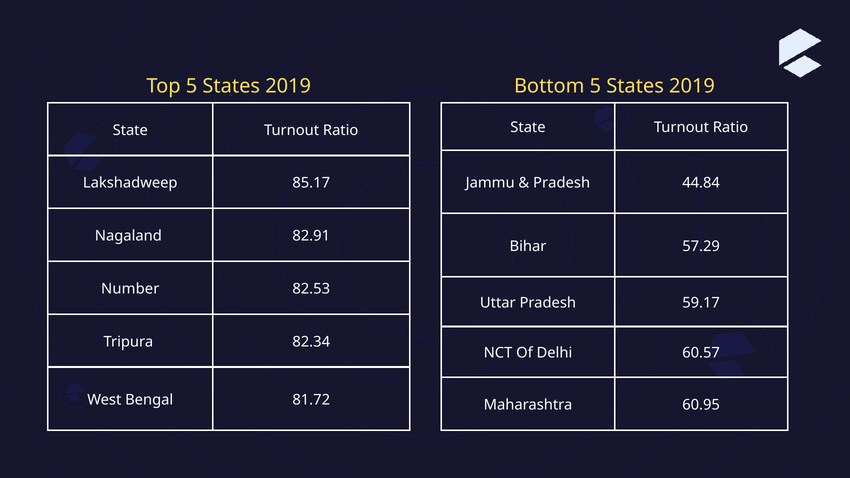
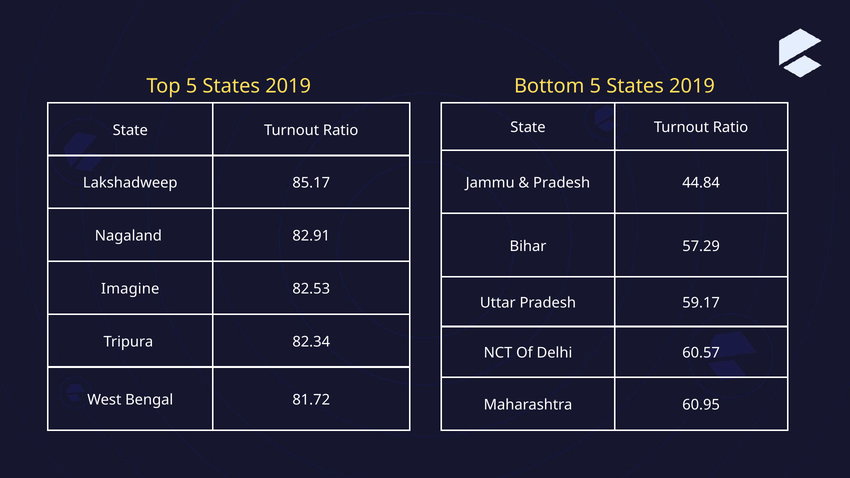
Number: Number -> Imagine
